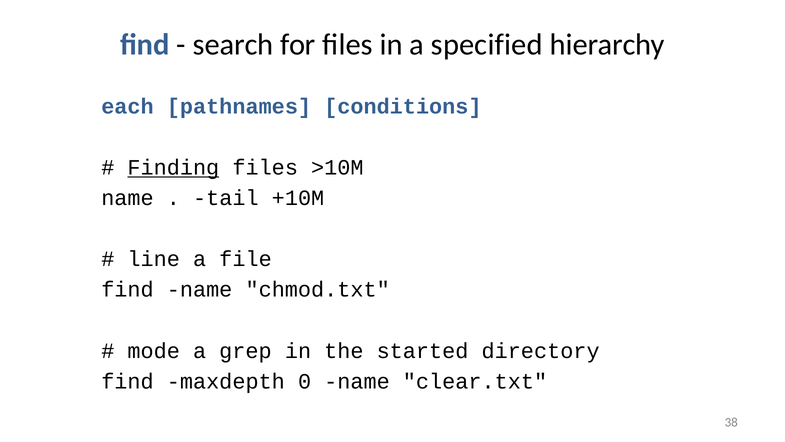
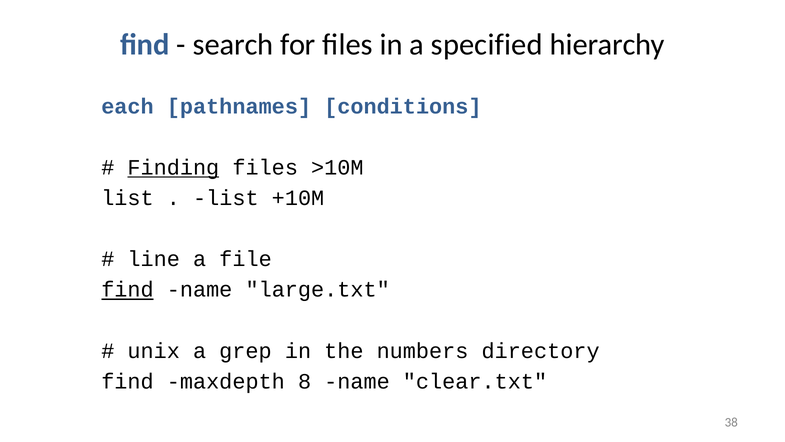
name at (127, 198): name -> list
tail at (226, 198): tail -> list
find at (127, 289) underline: none -> present
chmod.txt: chmod.txt -> large.txt
mode: mode -> unix
started: started -> numbers
0: 0 -> 8
